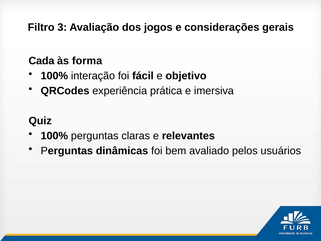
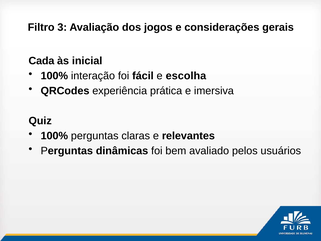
forma: forma -> inicial
objetivo: objetivo -> escolha
